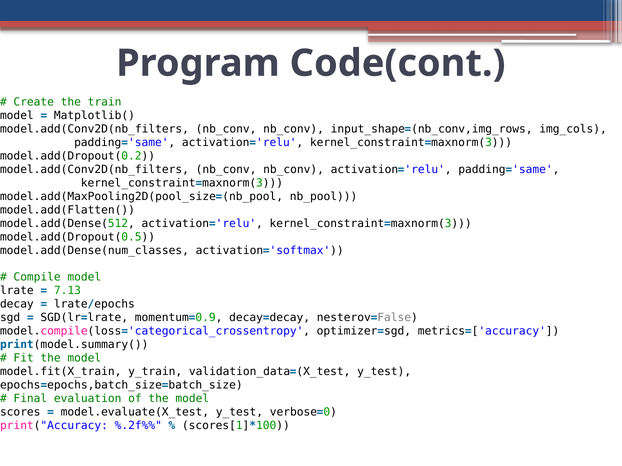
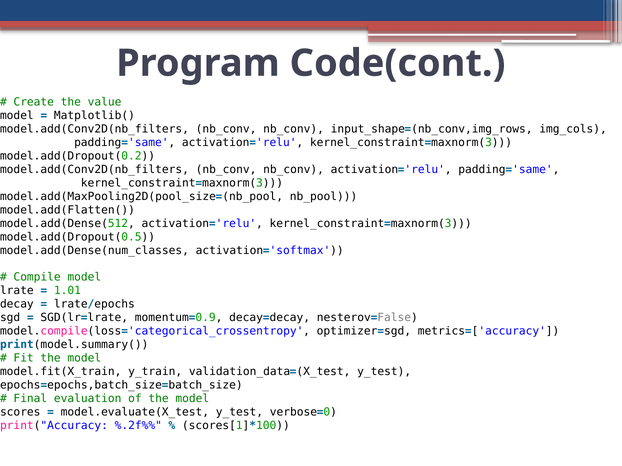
train: train -> value
7.13: 7.13 -> 1.01
